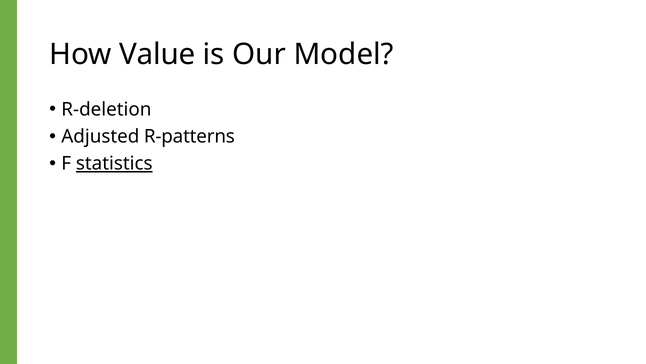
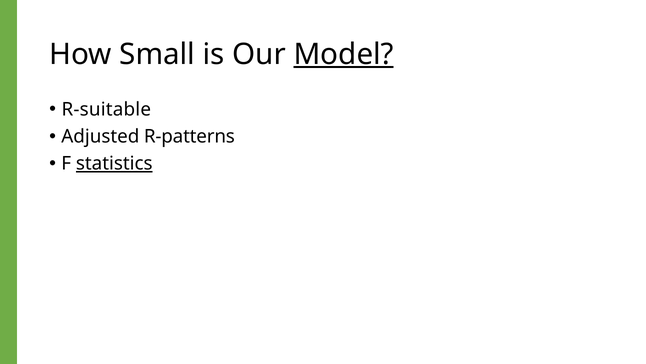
Value: Value -> Small
Model underline: none -> present
R-deletion: R-deletion -> R-suitable
